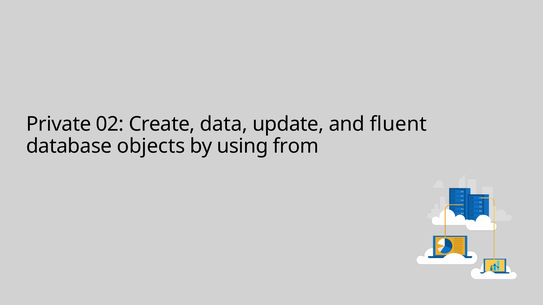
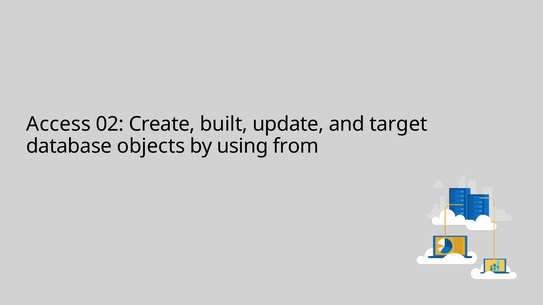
Private: Private -> Access
data: data -> built
fluent: fluent -> target
